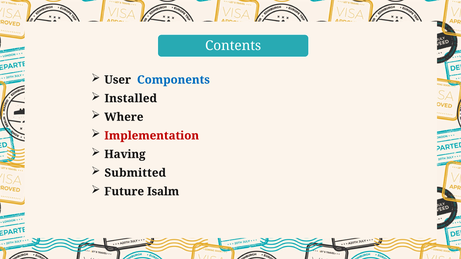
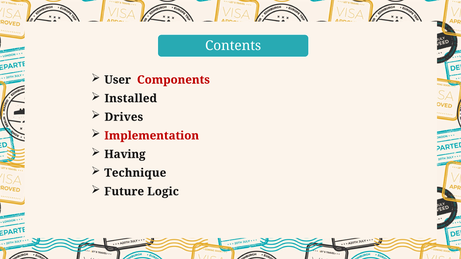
Components colour: blue -> red
Where: Where -> Drives
Submitted: Submitted -> Technique
Isalm: Isalm -> Logic
